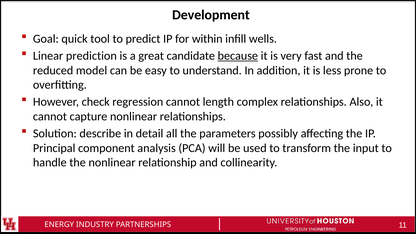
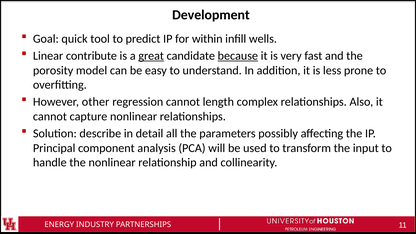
prediction: prediction -> contribute
great underline: none -> present
reduced: reduced -> porosity
check: check -> other
